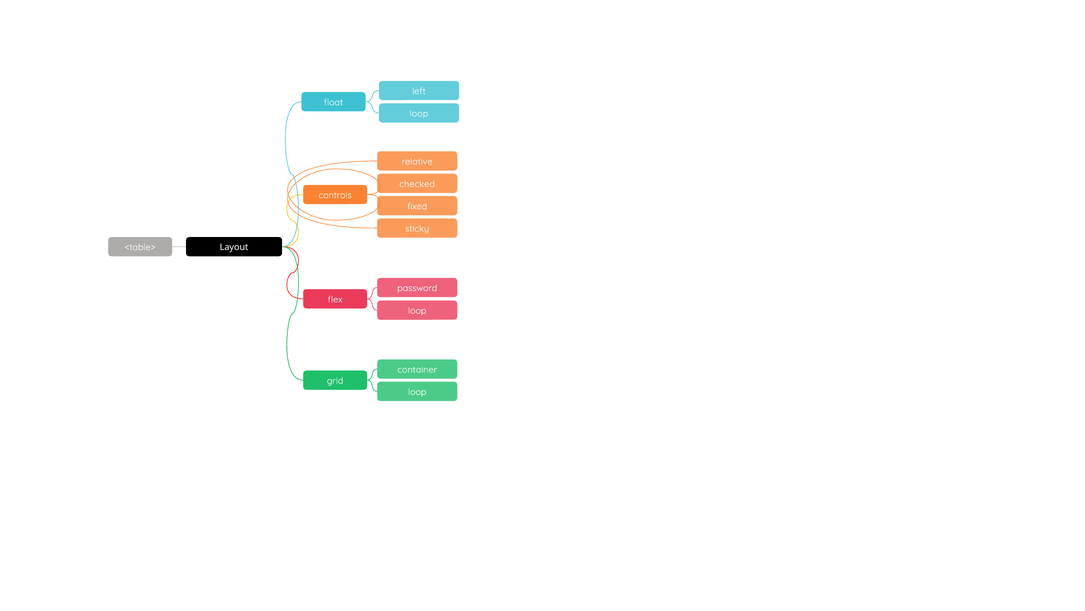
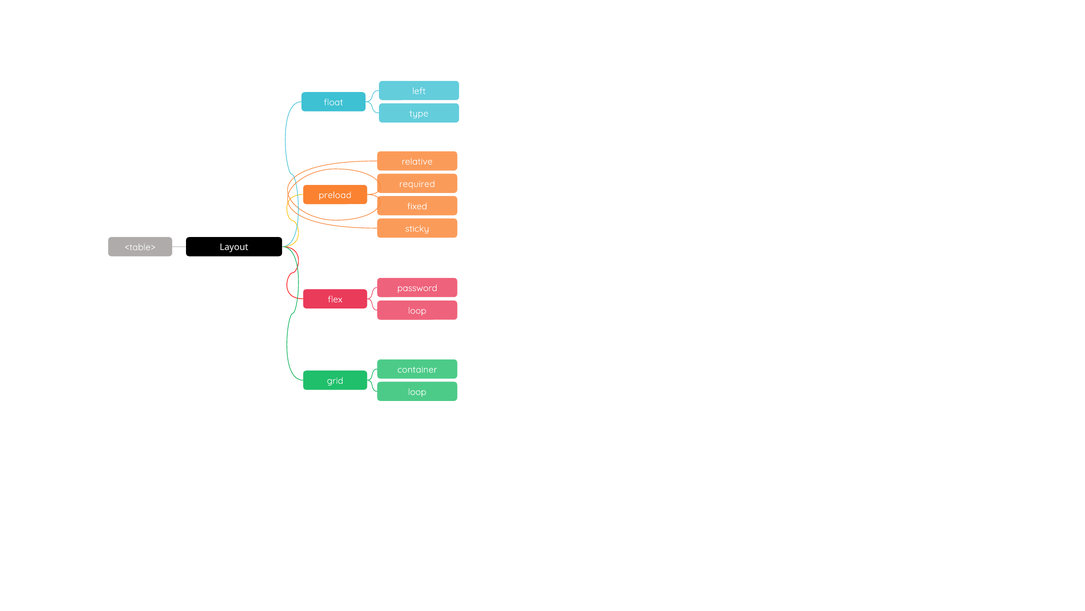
loop at (419, 113): loop -> type
checked: checked -> required
controls: controls -> preload
